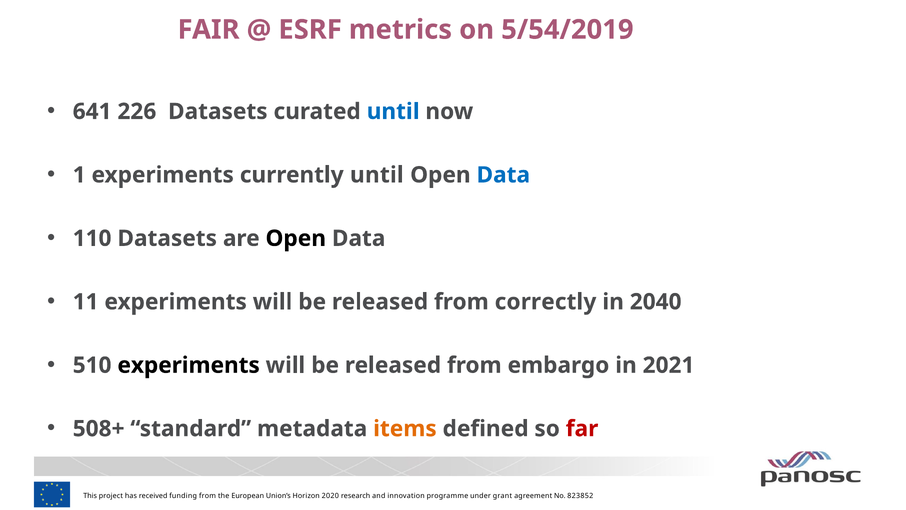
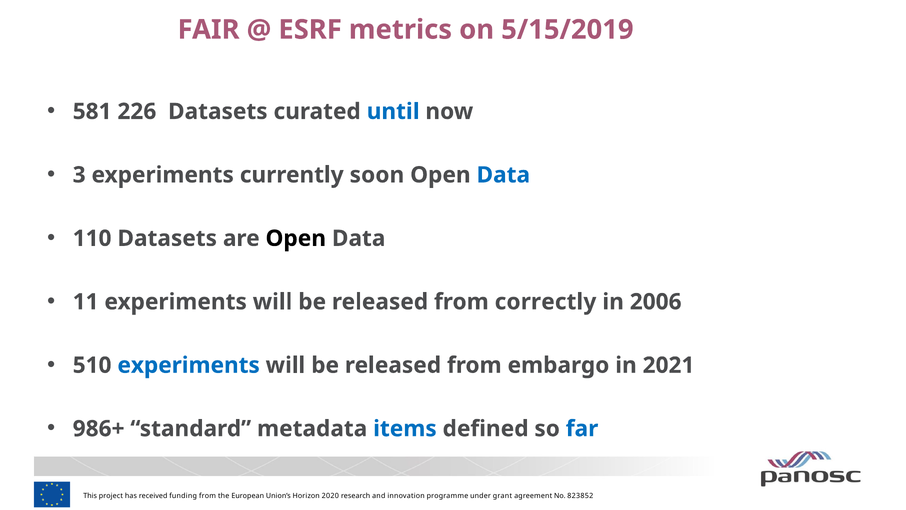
5/54/2019: 5/54/2019 -> 5/15/2019
641: 641 -> 581
1: 1 -> 3
currently until: until -> soon
2040: 2040 -> 2006
experiments at (189, 365) colour: black -> blue
508+: 508+ -> 986+
items colour: orange -> blue
far colour: red -> blue
